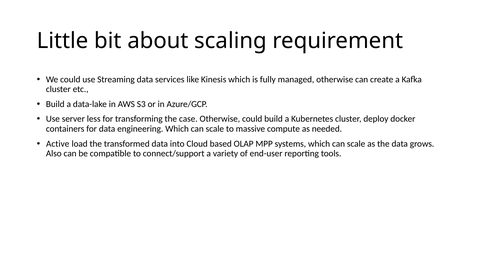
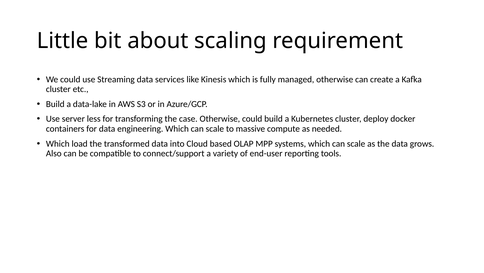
Active at (58, 143): Active -> Which
